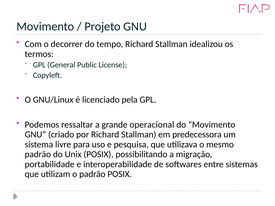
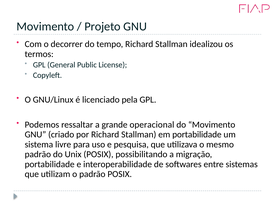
em predecessora: predecessora -> portabilidade
